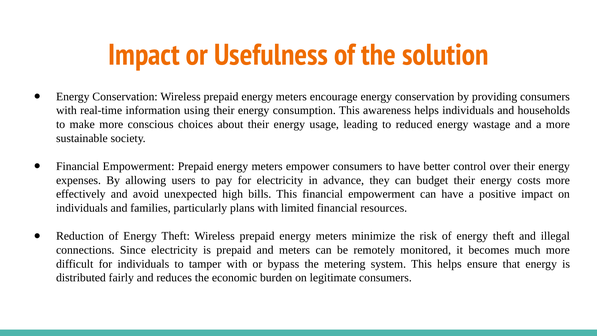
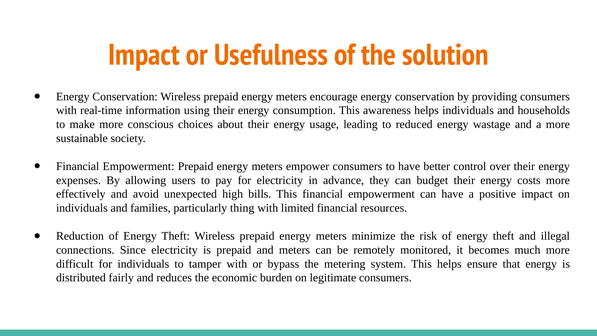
plans: plans -> thing
